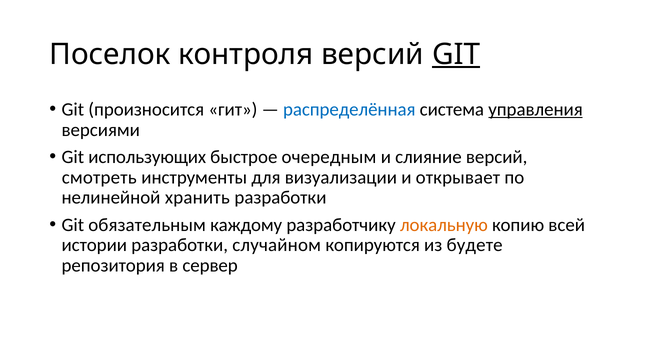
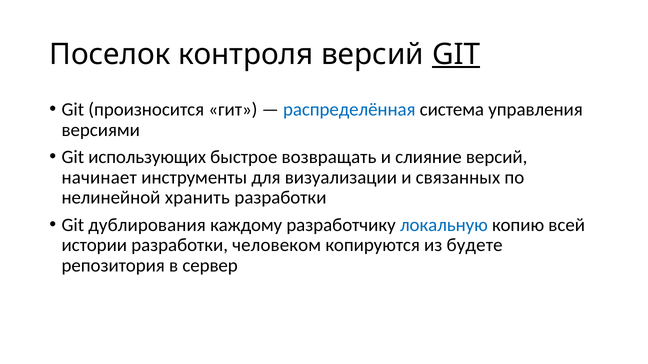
управления underline: present -> none
очередным: очередным -> возвращать
смотреть: смотреть -> начинает
открывает: открывает -> связанных
обязательным: обязательным -> дублирования
локальную colour: orange -> blue
случайном: случайном -> человеком
